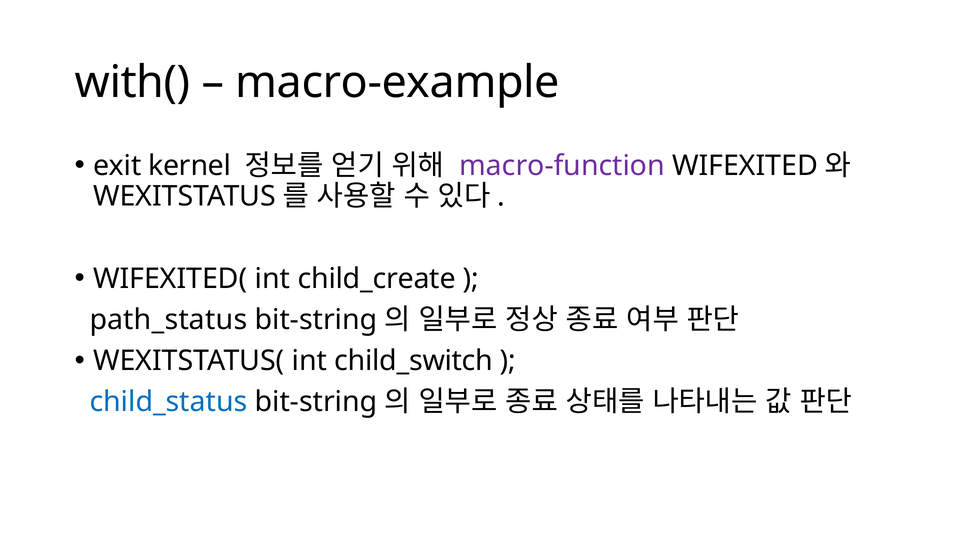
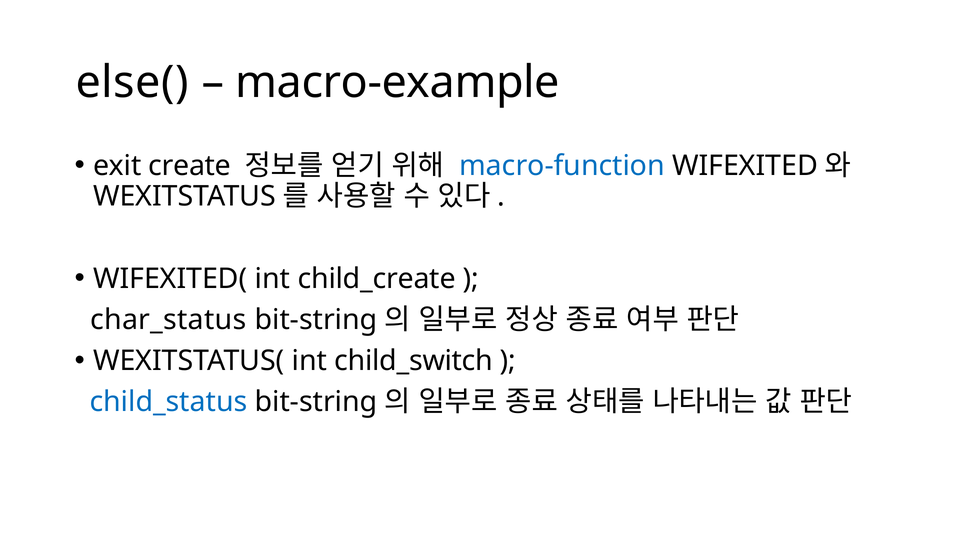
with(: with( -> else(
kernel: kernel -> create
macro-function colour: purple -> blue
path_status: path_status -> char_status
